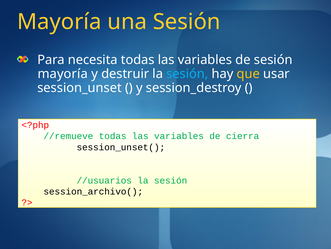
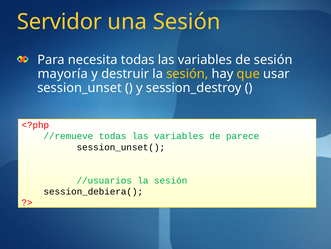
Mayoría at (59, 22): Mayoría -> Servidor
sesión at (187, 74) colour: light blue -> yellow
cierra: cierra -> parece
session_archivo(: session_archivo( -> session_debiera(
